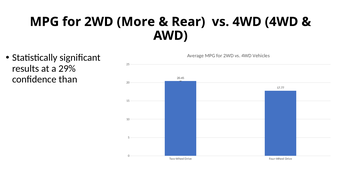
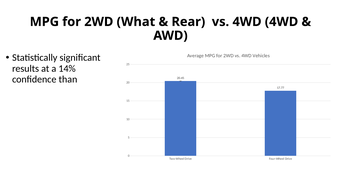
More: More -> What
29%: 29% -> 14%
